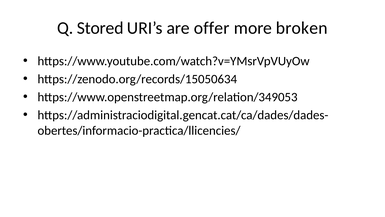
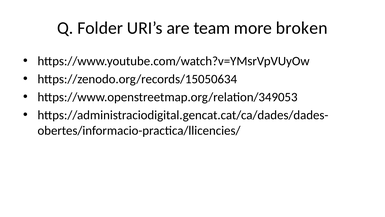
Stored: Stored -> Folder
offer: offer -> team
